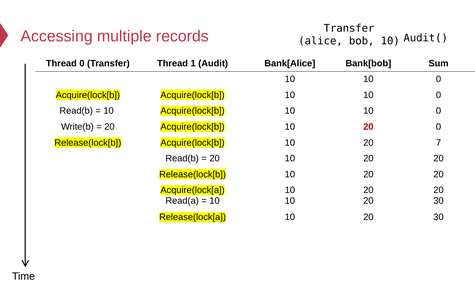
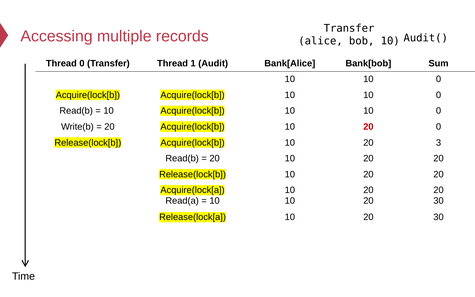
7: 7 -> 3
